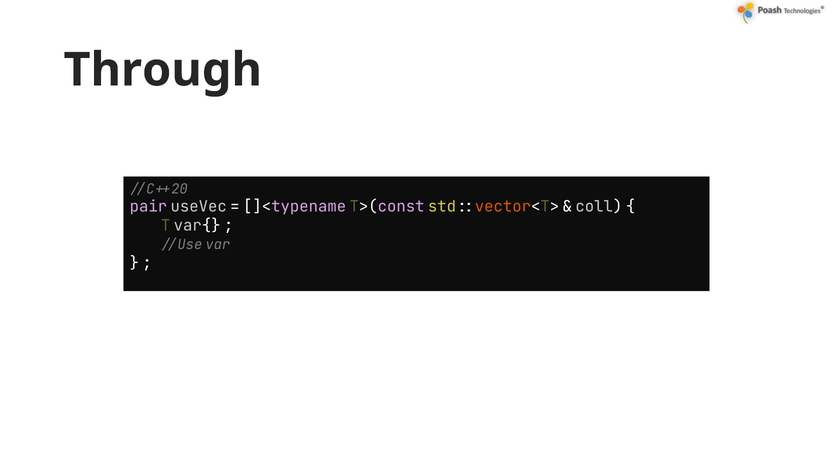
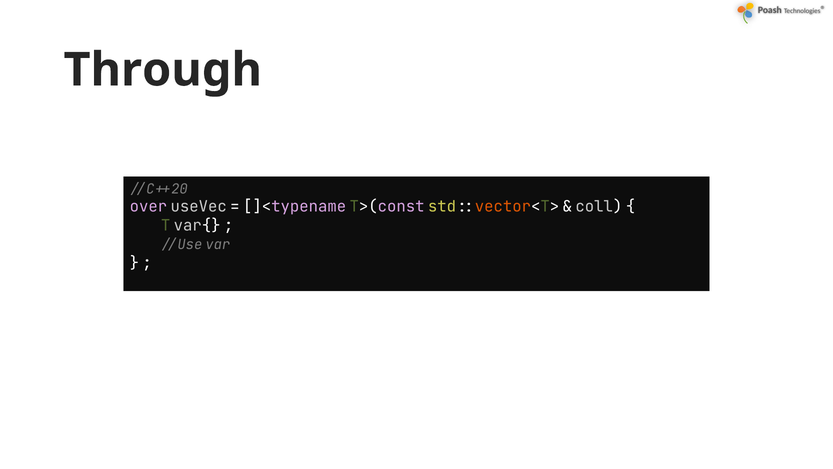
pair: pair -> over
